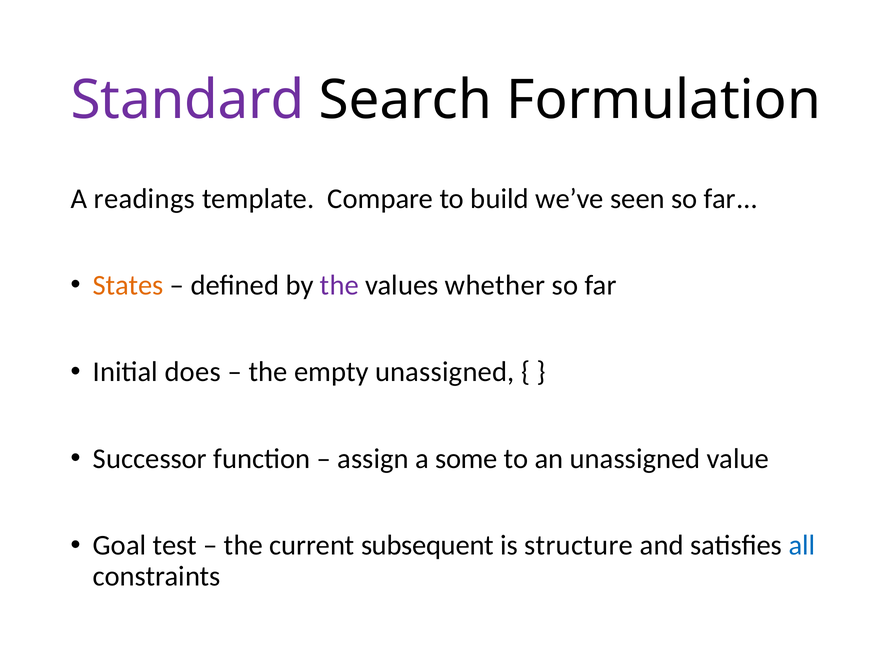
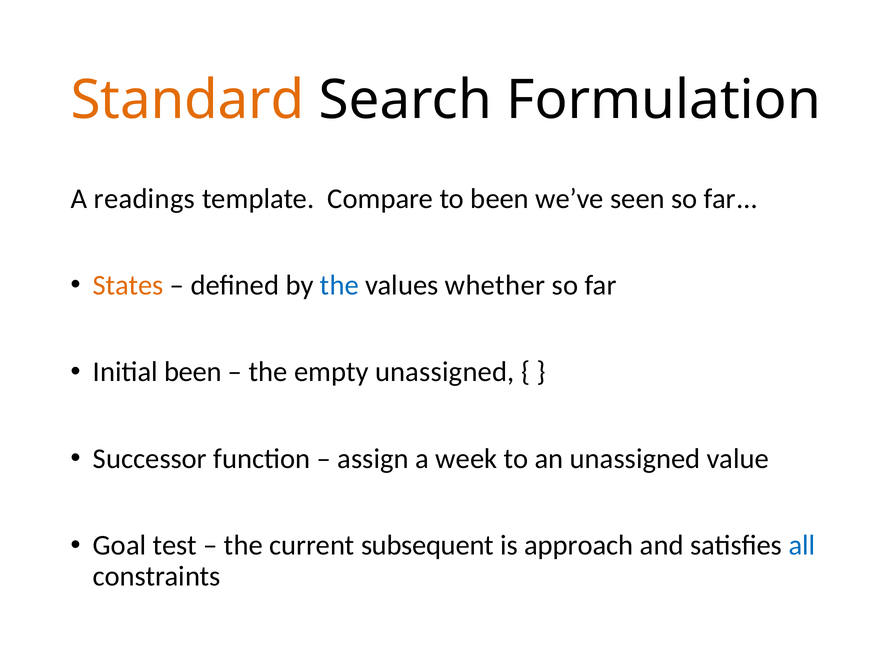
Standard colour: purple -> orange
to build: build -> been
the at (339, 285) colour: purple -> blue
Initial does: does -> been
some: some -> week
structure: structure -> approach
